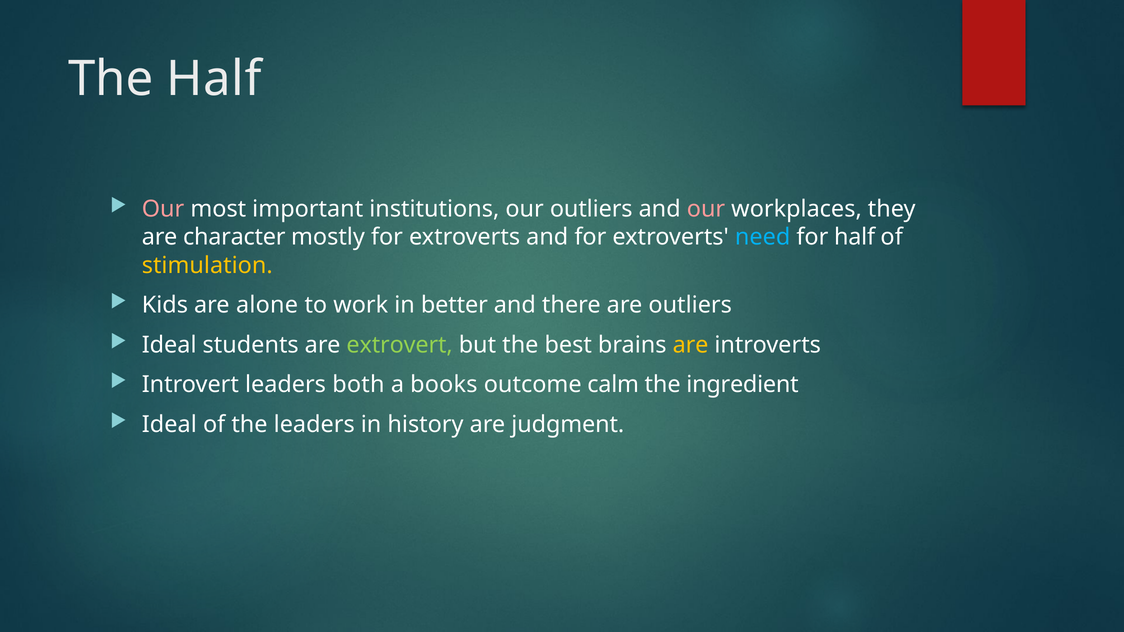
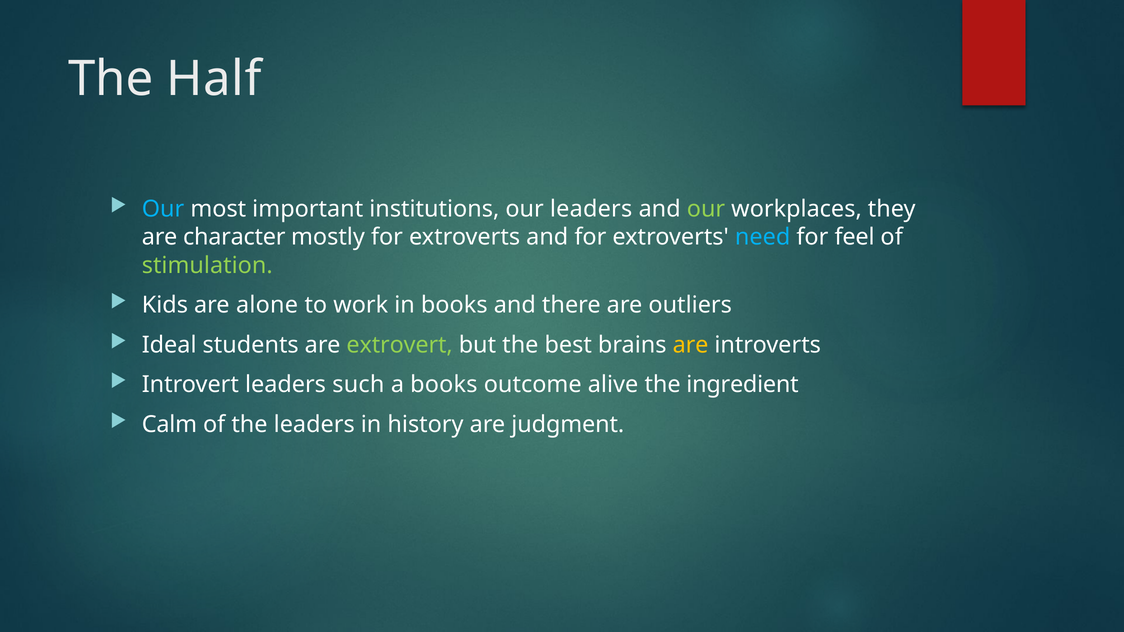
Our at (163, 209) colour: pink -> light blue
our outliers: outliers -> leaders
our at (706, 209) colour: pink -> light green
for half: half -> feel
stimulation colour: yellow -> light green
in better: better -> books
both: both -> such
calm: calm -> alive
Ideal at (169, 425): Ideal -> Calm
